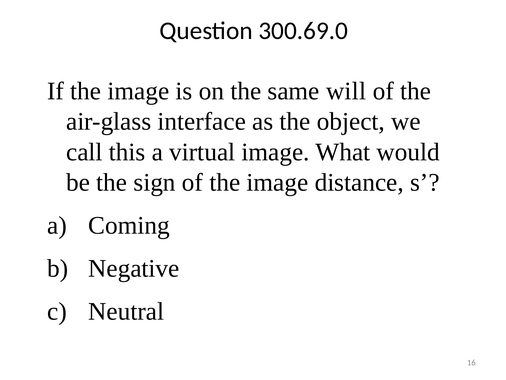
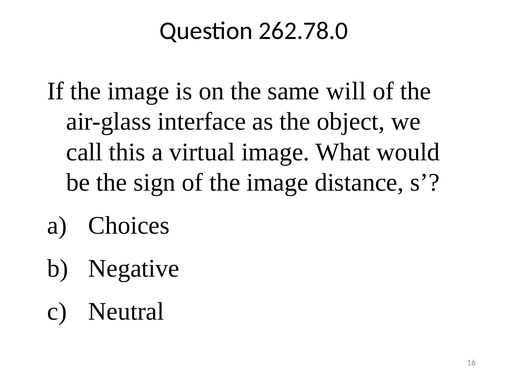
300.69.0: 300.69.0 -> 262.78.0
Coming: Coming -> Choices
